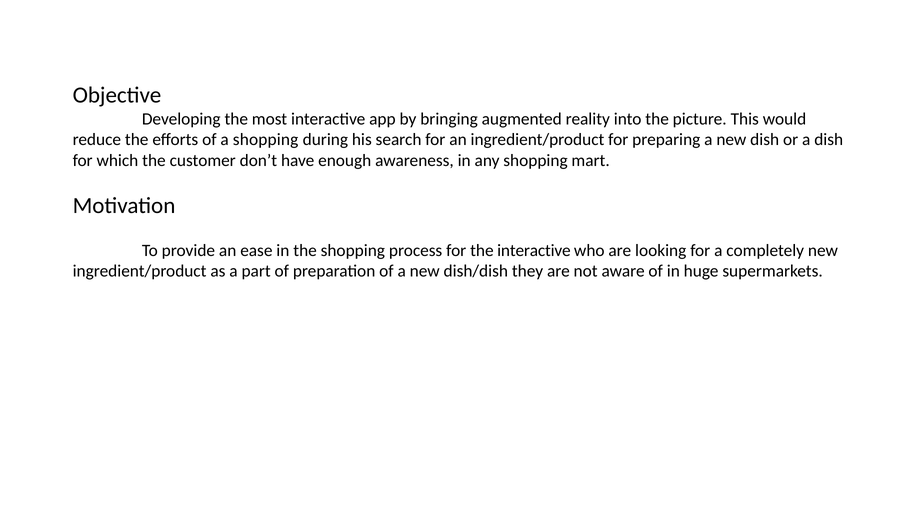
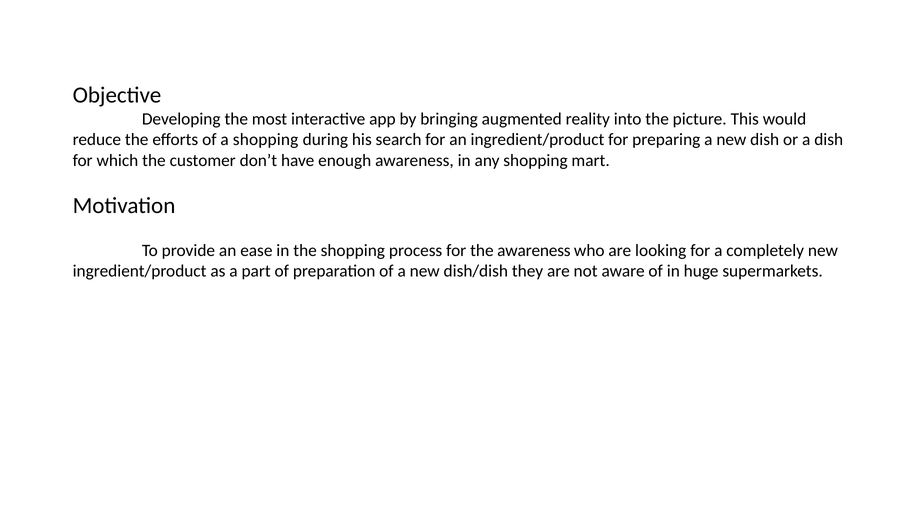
the interactive: interactive -> awareness
